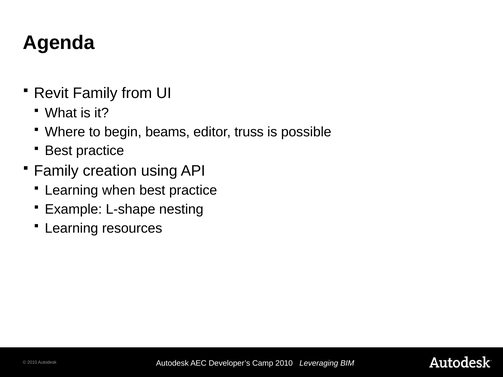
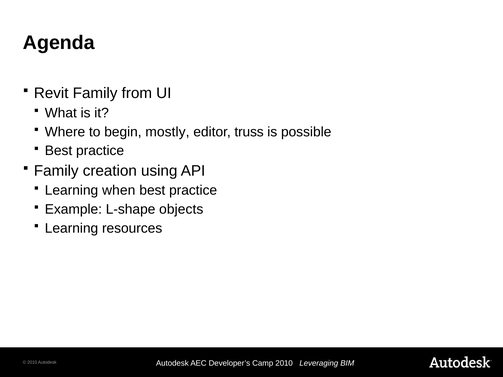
beams: beams -> mostly
nesting: nesting -> objects
